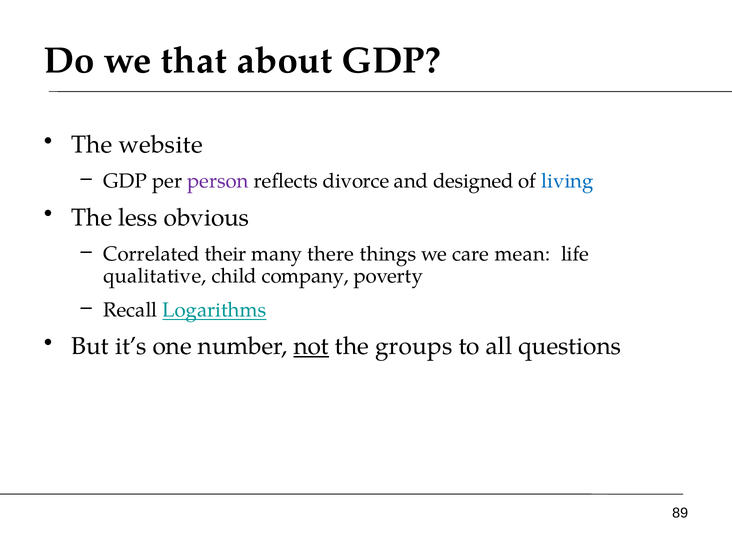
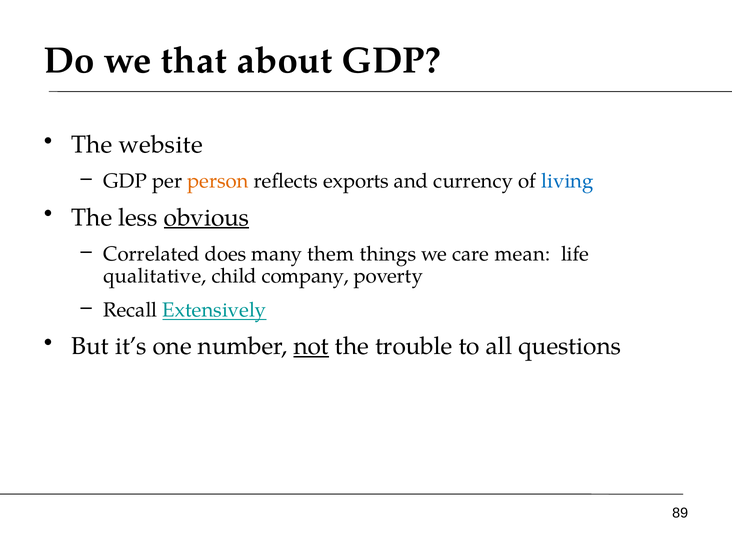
person colour: purple -> orange
divorce: divorce -> exports
designed: designed -> currency
obvious underline: none -> present
their: their -> does
there: there -> them
Logarithms: Logarithms -> Extensively
groups: groups -> trouble
